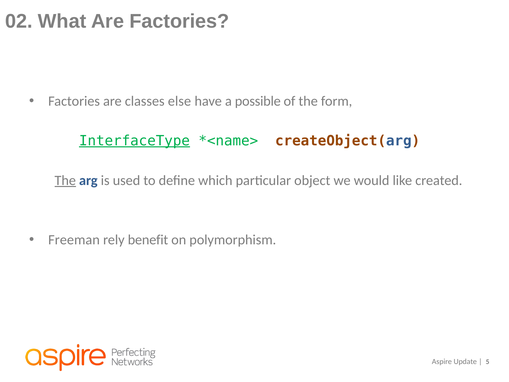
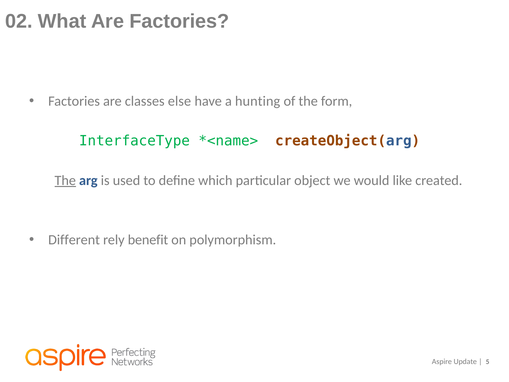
possible: possible -> hunting
InterfaceType underline: present -> none
Freeman: Freeman -> Different
